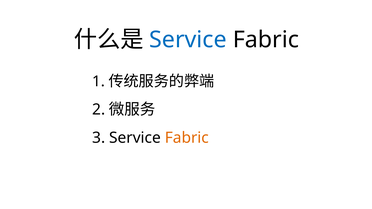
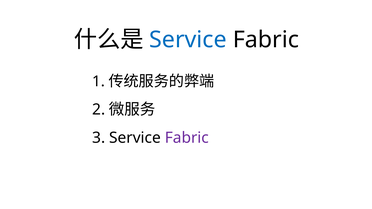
Fabric at (187, 138) colour: orange -> purple
